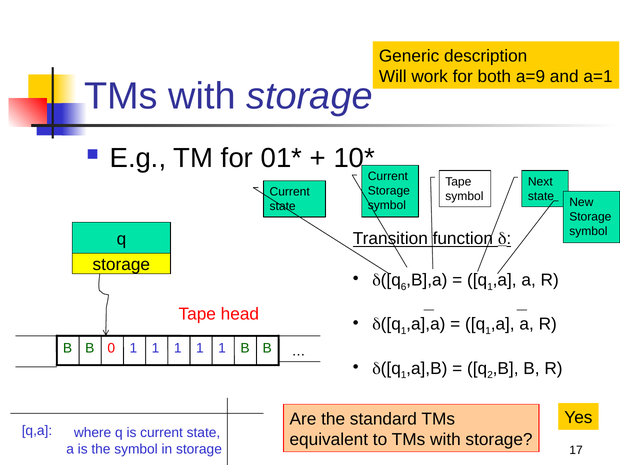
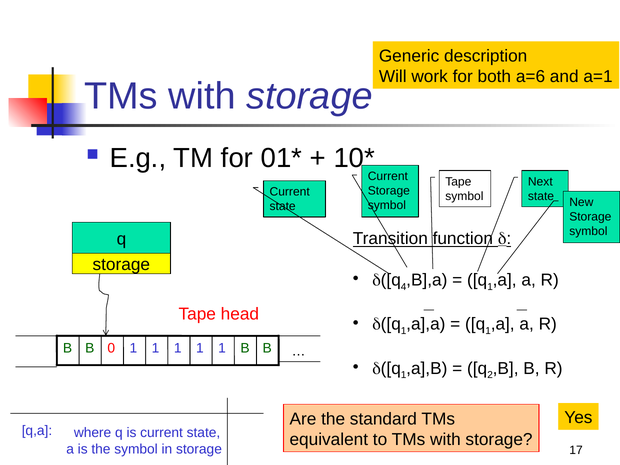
a=9: a=9 -> a=6
6: 6 -> 4
